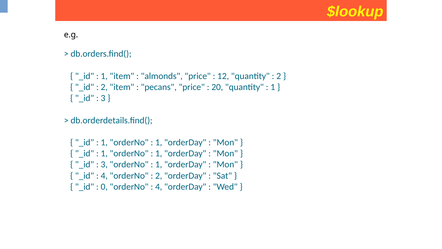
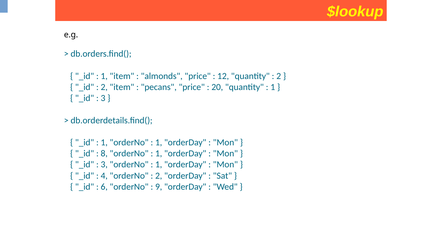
1 at (104, 153): 1 -> 8
0: 0 -> 6
4 at (159, 186): 4 -> 9
